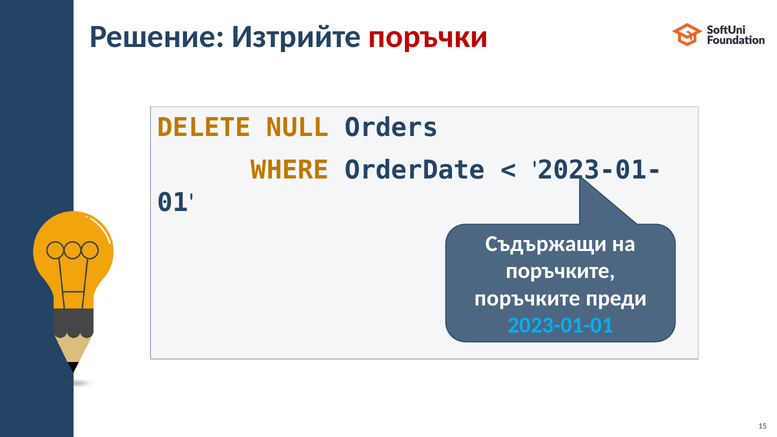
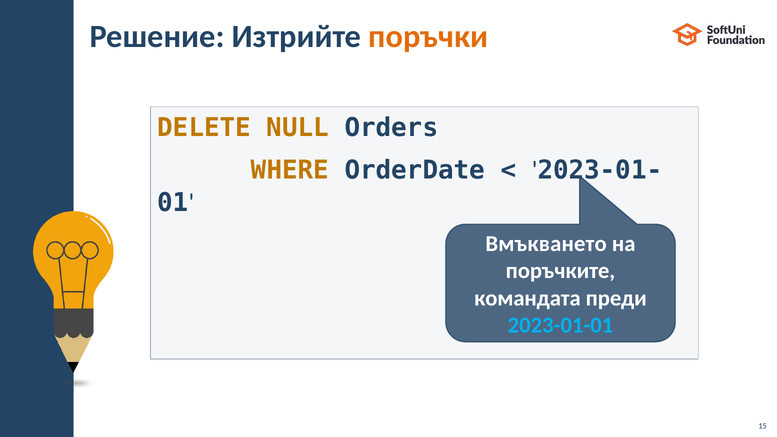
поръчки colour: red -> orange
Съдържащи: Съдържащи -> Вмъкването
поръчките at (527, 298): поръчките -> командата
